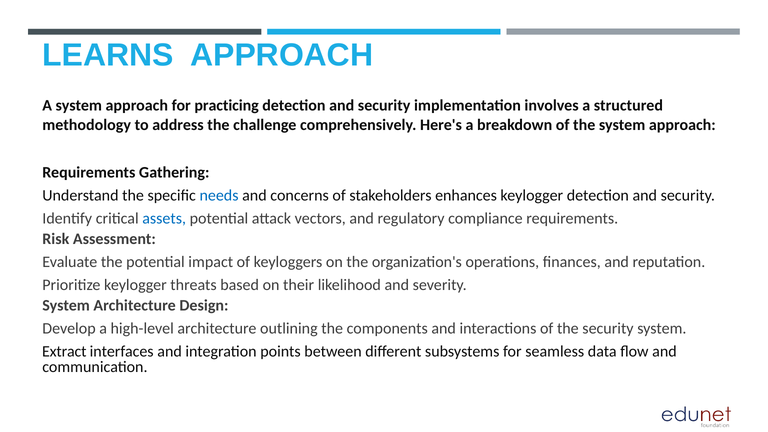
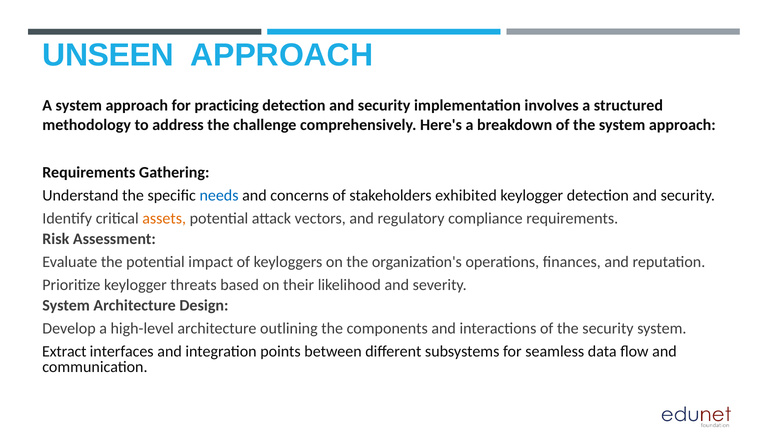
LEARNS: LEARNS -> UNSEEN
enhances: enhances -> exhibited
assets colour: blue -> orange
